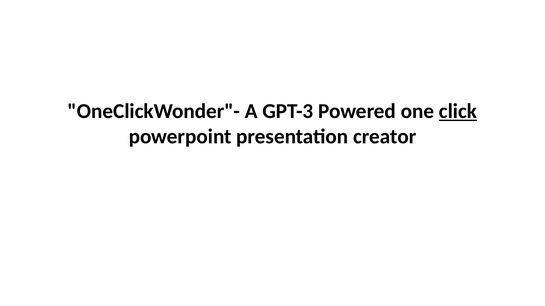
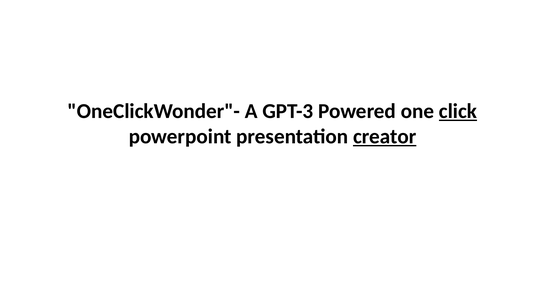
creator underline: none -> present
